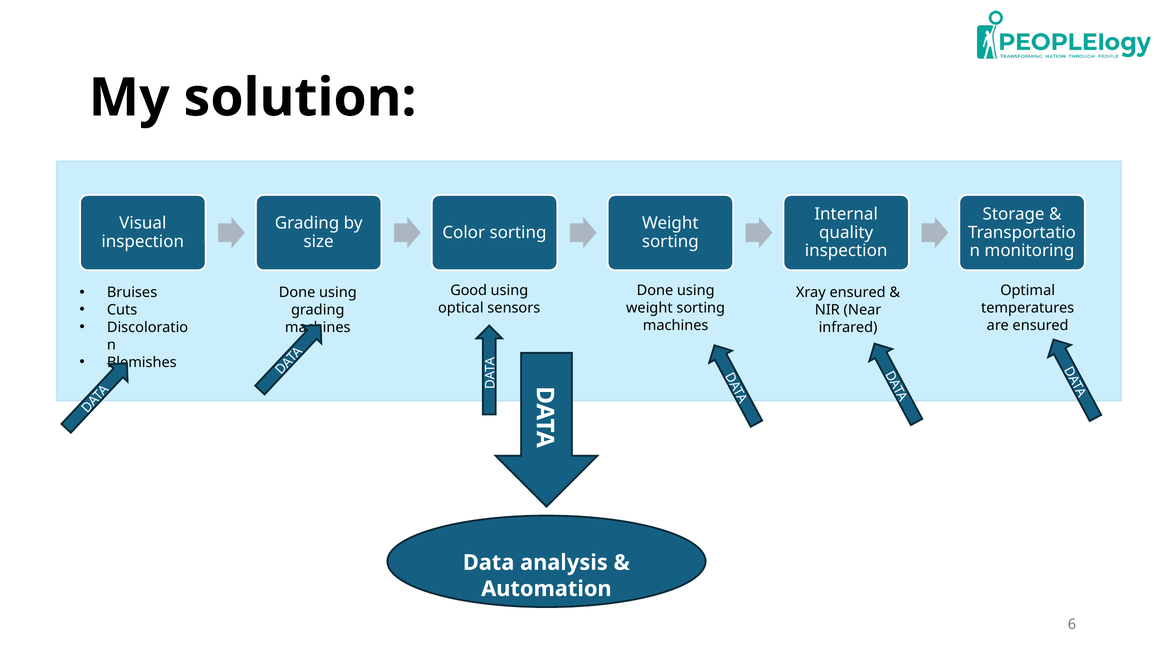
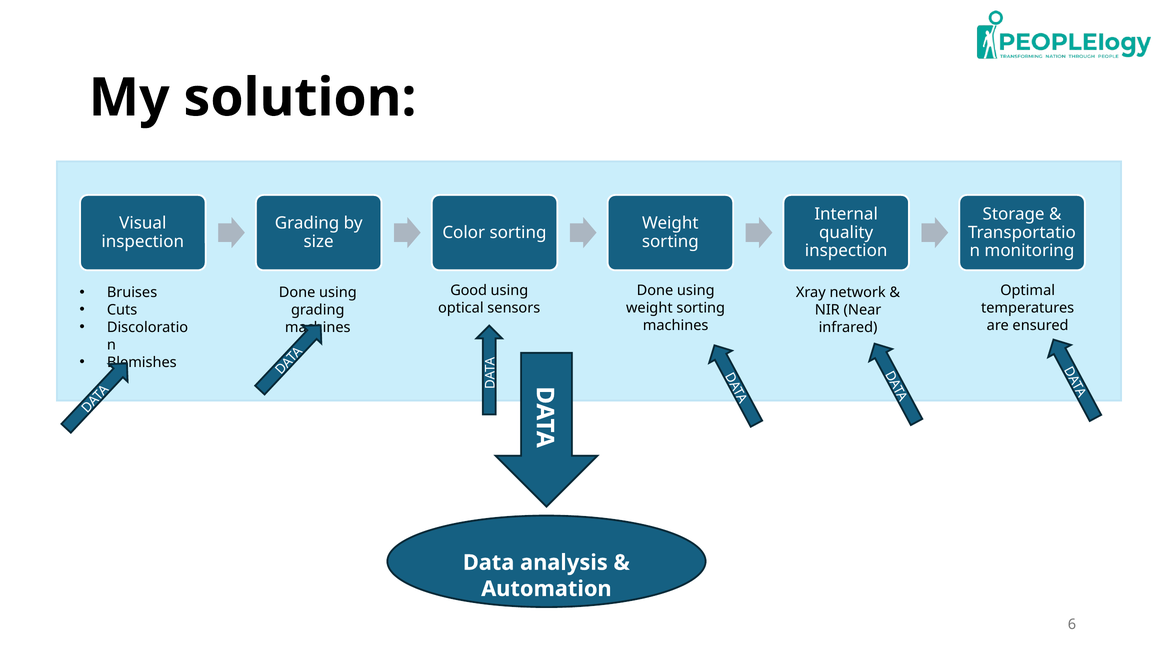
Xray ensured: ensured -> network
